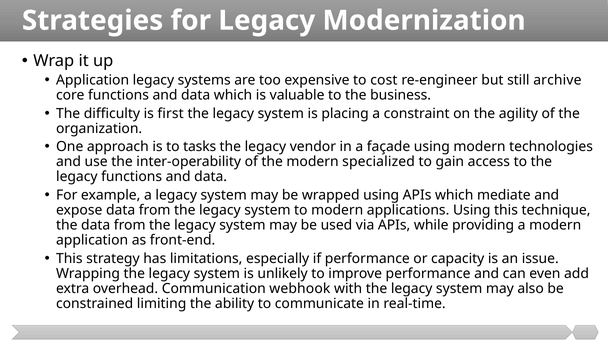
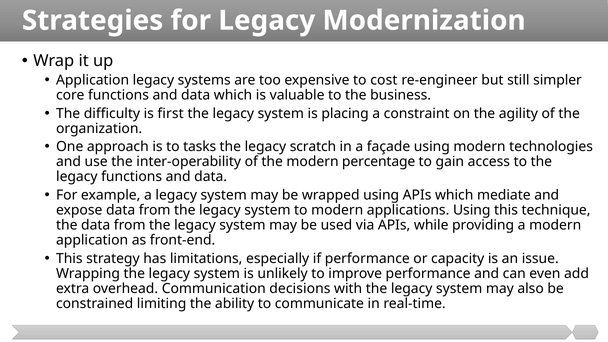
archive: archive -> simpler
vendor: vendor -> scratch
specialized: specialized -> percentage
webhook: webhook -> decisions
